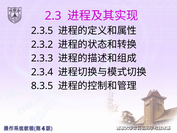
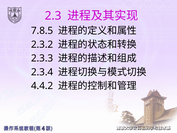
2.3.5: 2.3.5 -> 7.8.5
8.3.5: 8.3.5 -> 4.4.2
